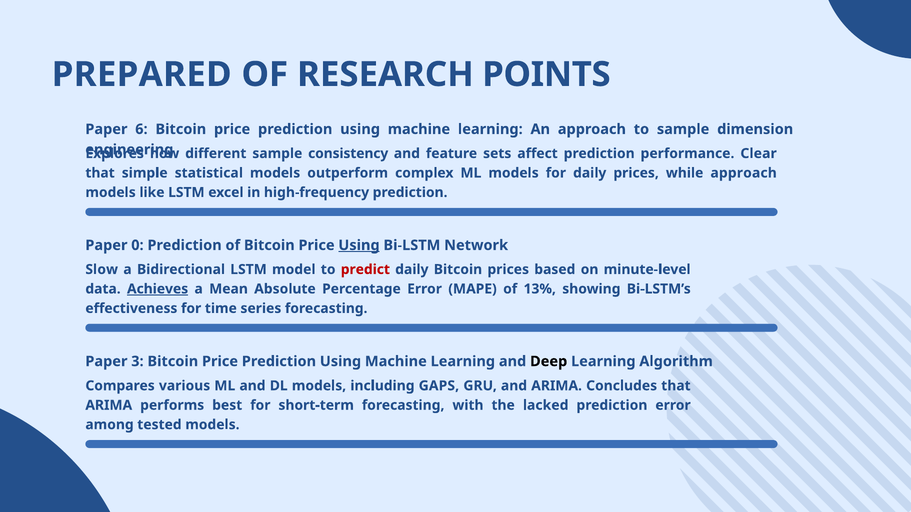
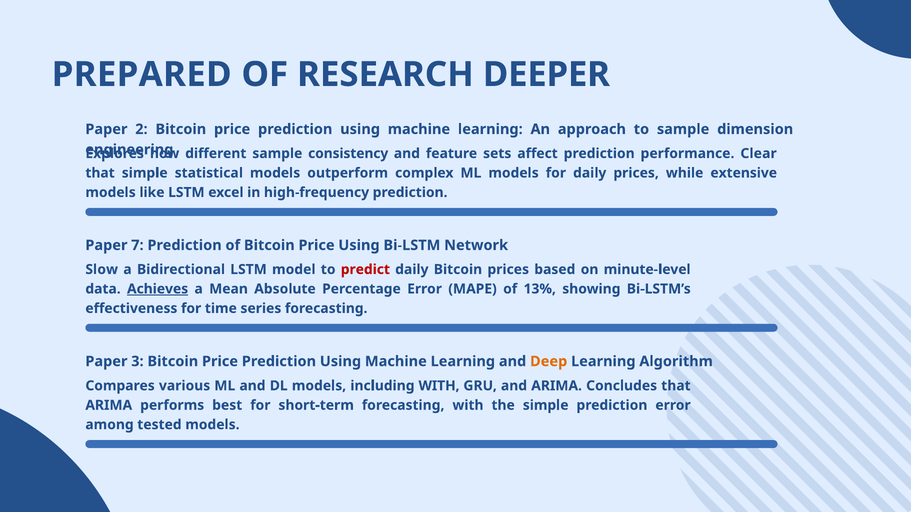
POINTS: POINTS -> DEEPER
6: 6 -> 2
while approach: approach -> extensive
0: 0 -> 7
Using at (359, 245) underline: present -> none
Deep colour: black -> orange
including GAPS: GAPS -> WITH
the lacked: lacked -> simple
